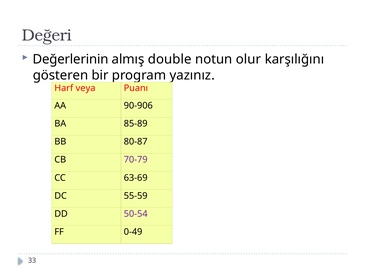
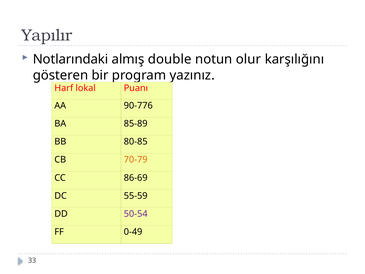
Değeri: Değeri -> Yapılır
Değerlerinin: Değerlerinin -> Notlarındaki
veya: veya -> lokal
90-906: 90-906 -> 90-776
80-87: 80-87 -> 80-85
70-79 colour: purple -> orange
63-69: 63-69 -> 86-69
